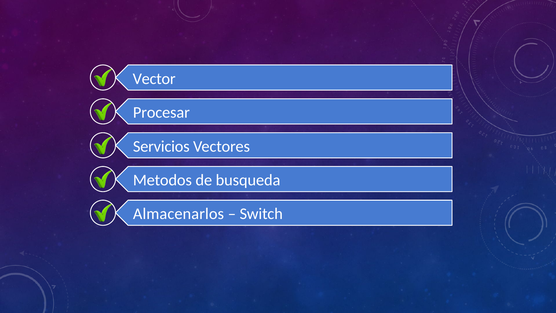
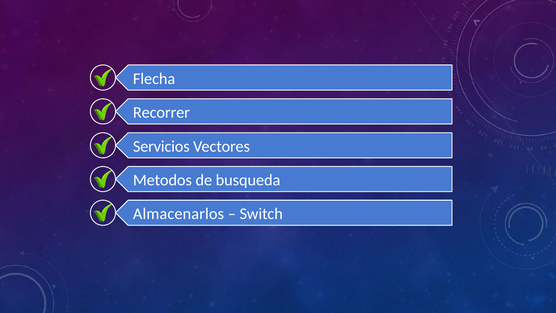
Vector: Vector -> Flecha
Procesar: Procesar -> Recorrer
